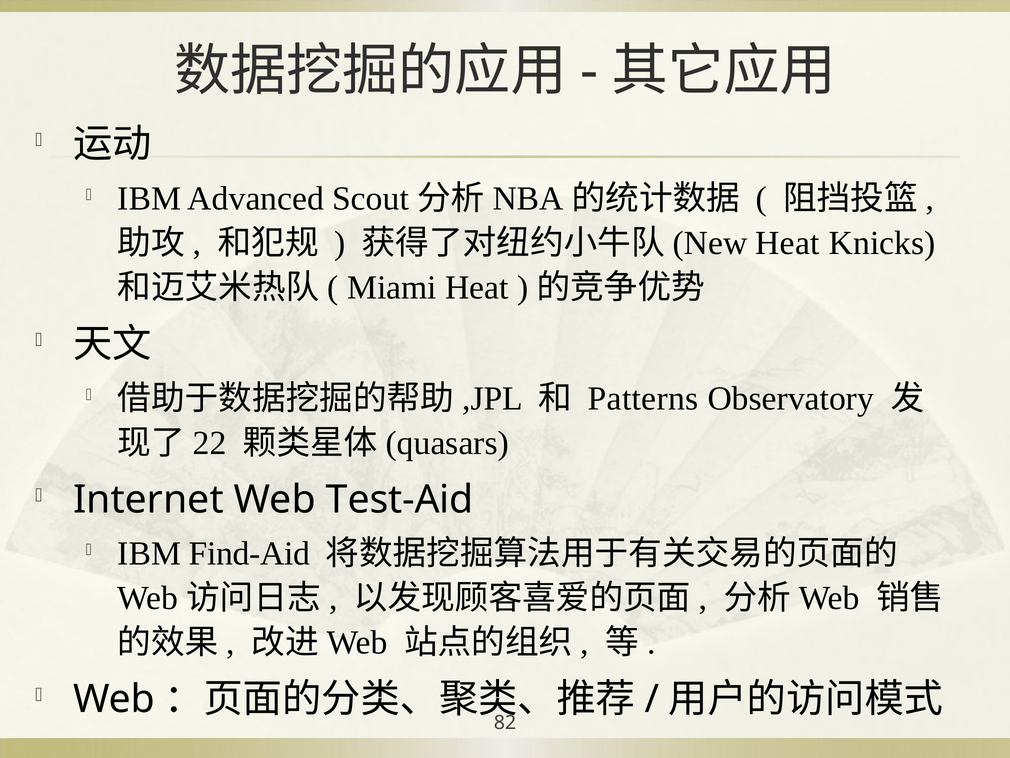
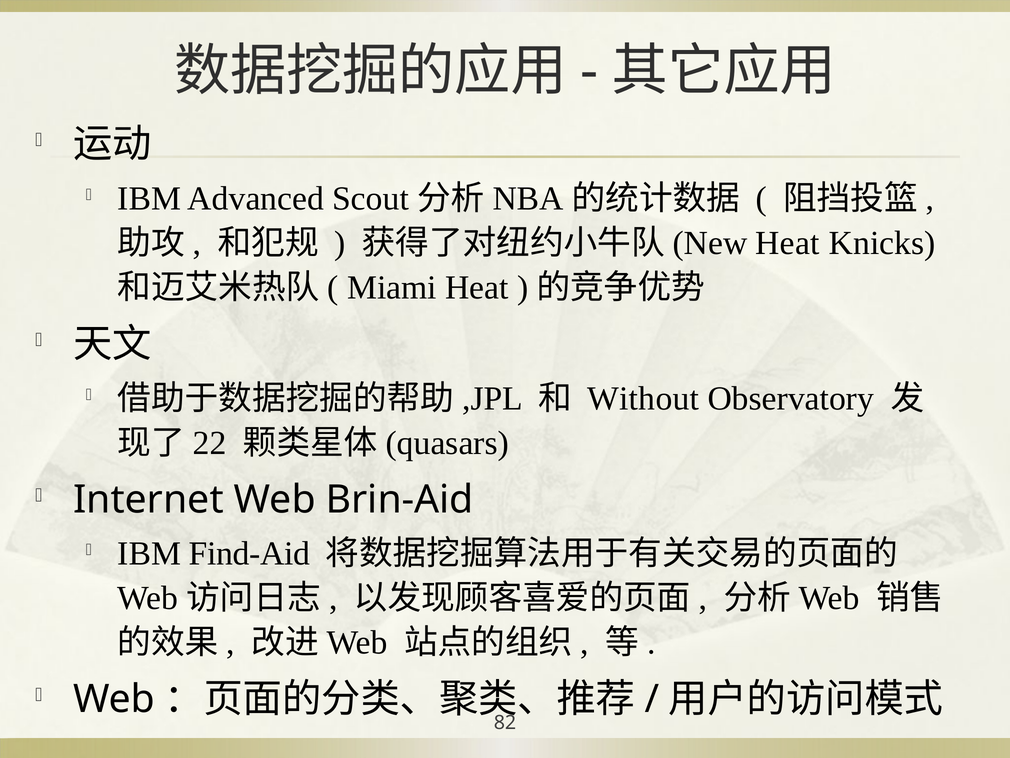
Patterns: Patterns -> Without
Test-Aid: Test-Aid -> Brin-Aid
